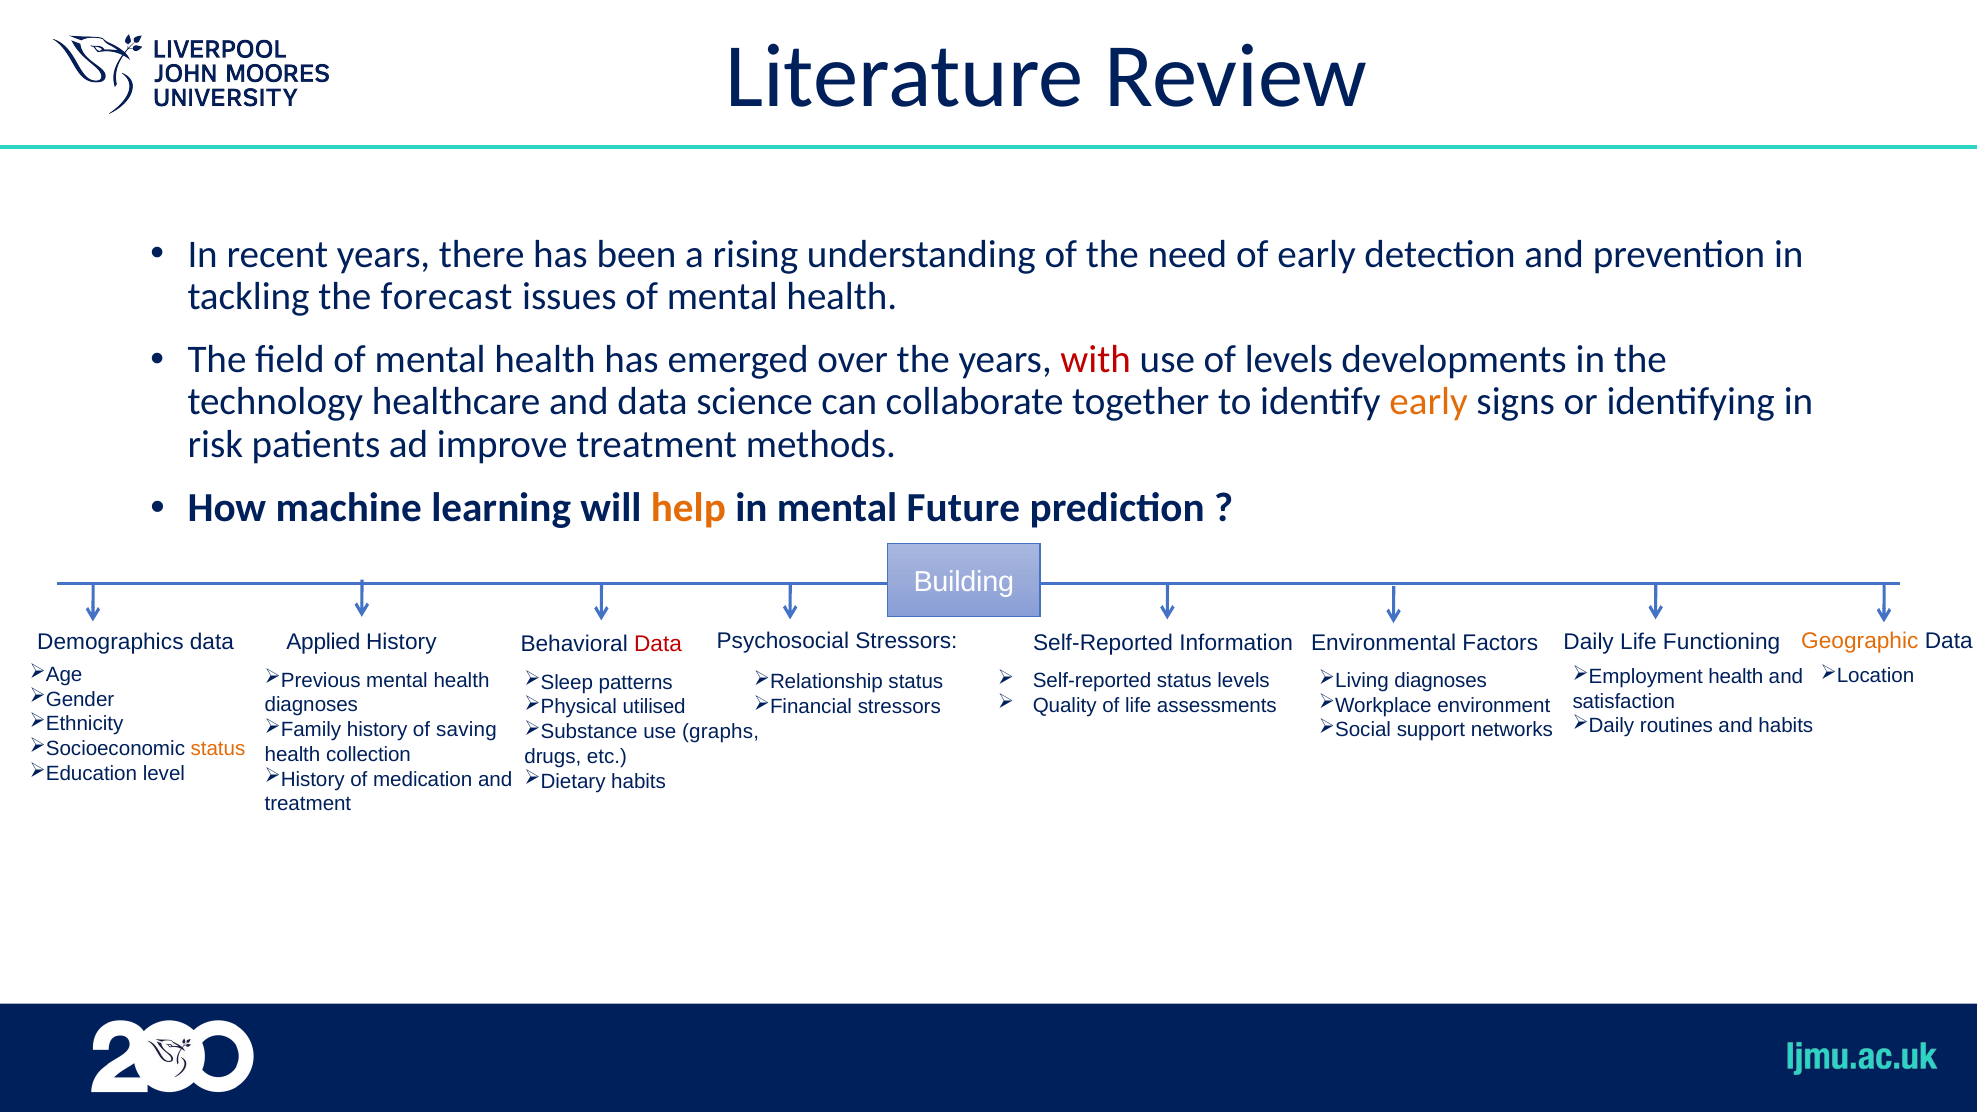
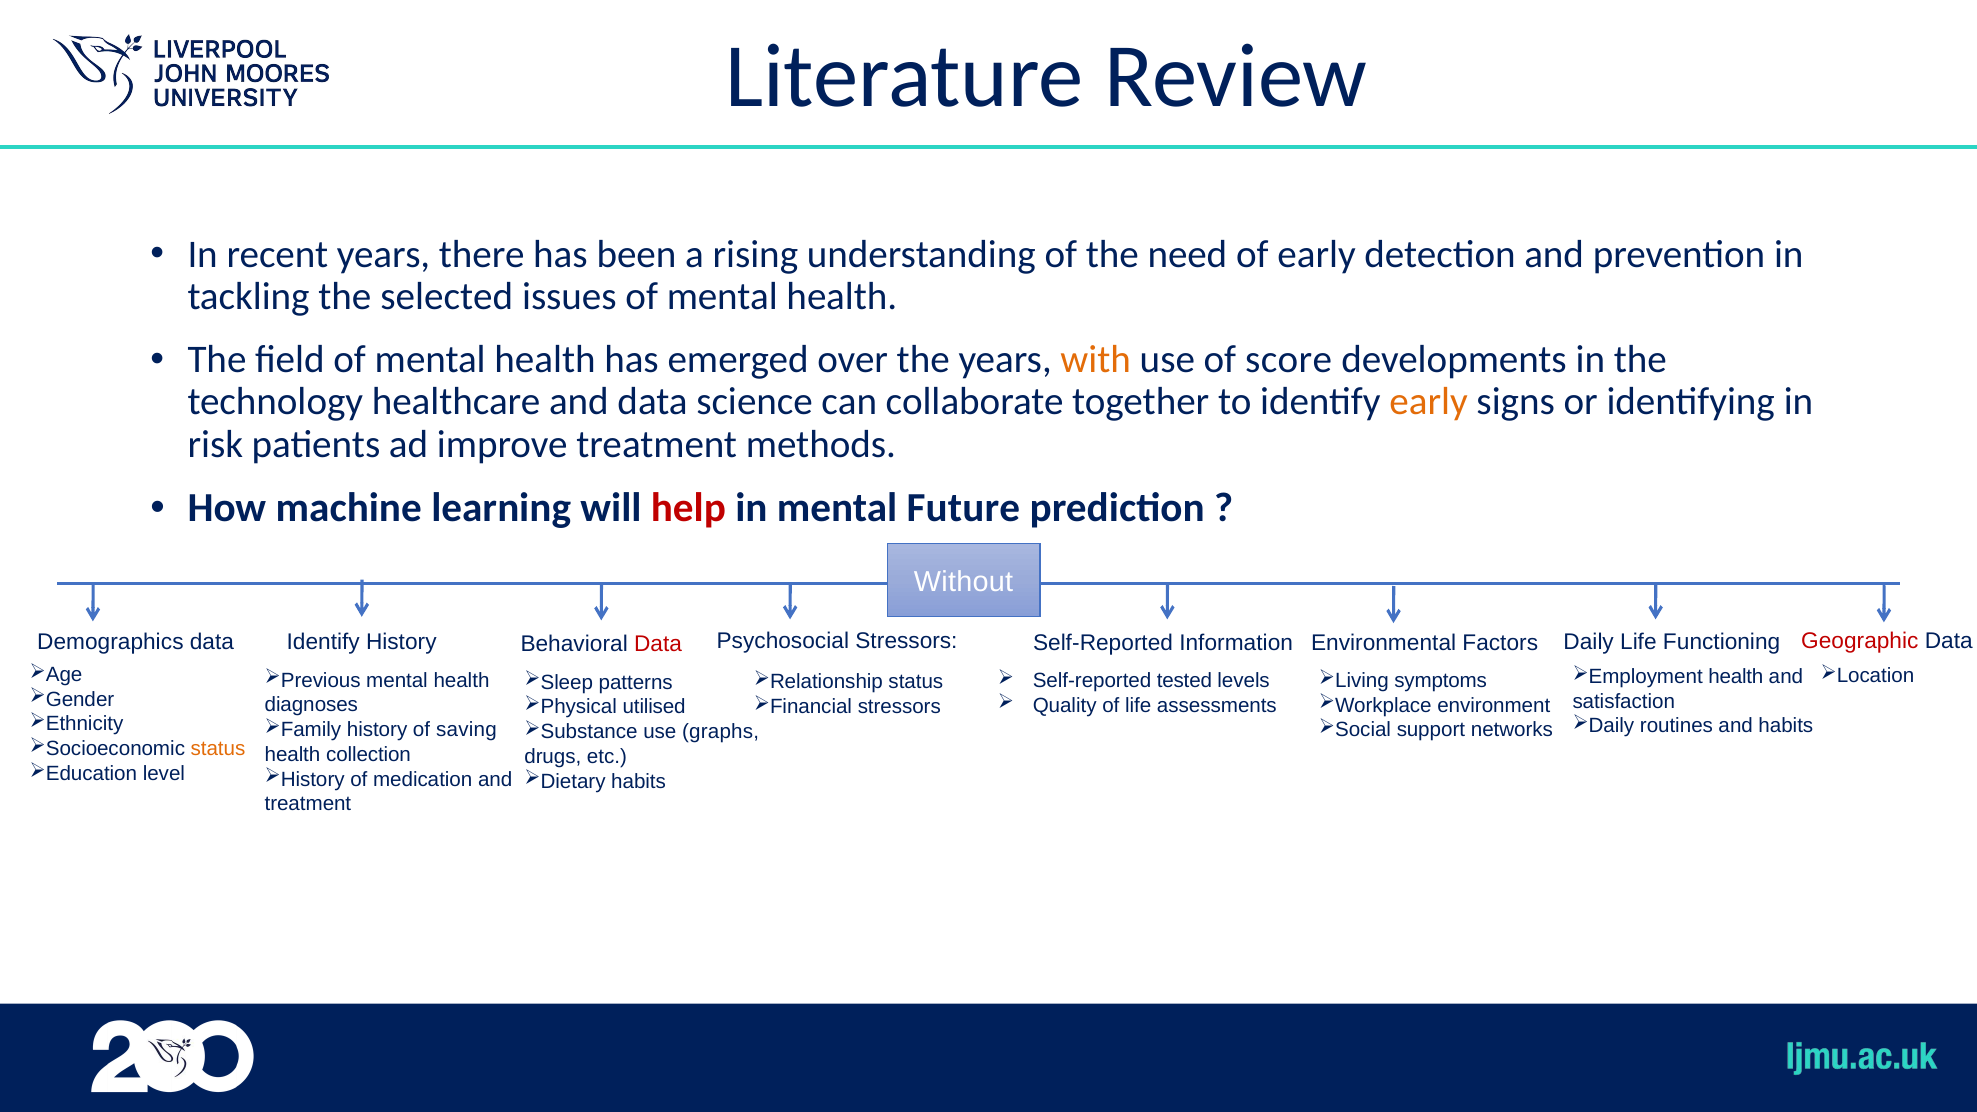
forecast: forecast -> selected
with colour: red -> orange
of levels: levels -> score
help colour: orange -> red
Building: Building -> Without
Geographic colour: orange -> red
Applied at (323, 642): Applied -> Identify
Self-reported status: status -> tested
diagnoses at (1441, 681): diagnoses -> symptoms
